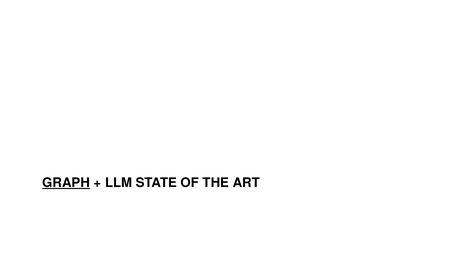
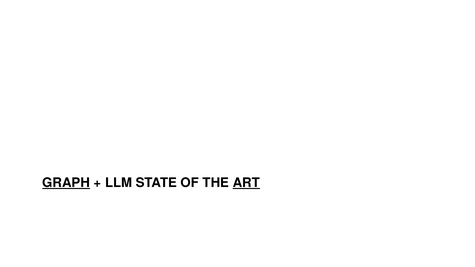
ART underline: none -> present
